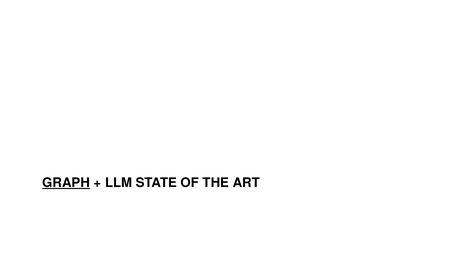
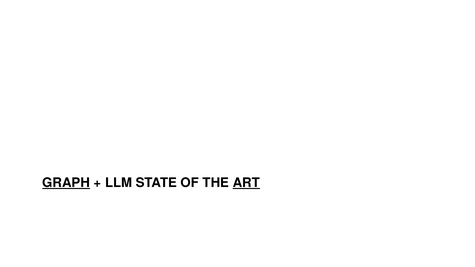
ART underline: none -> present
